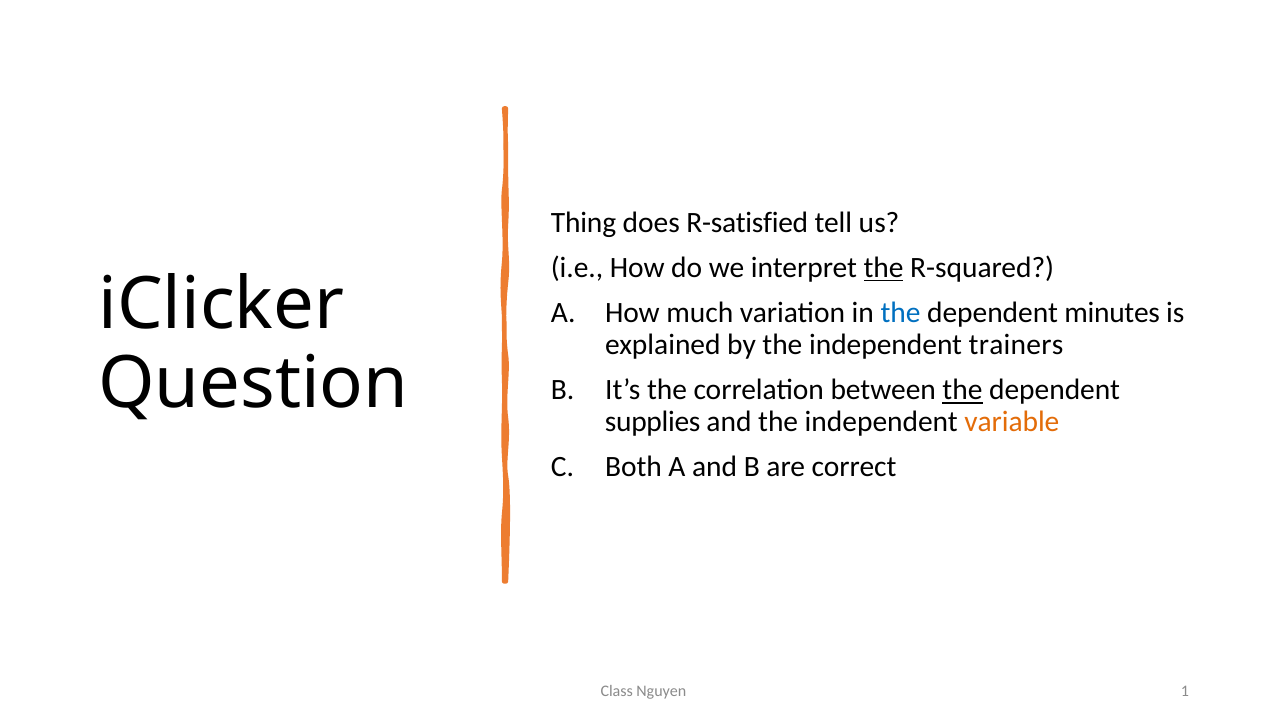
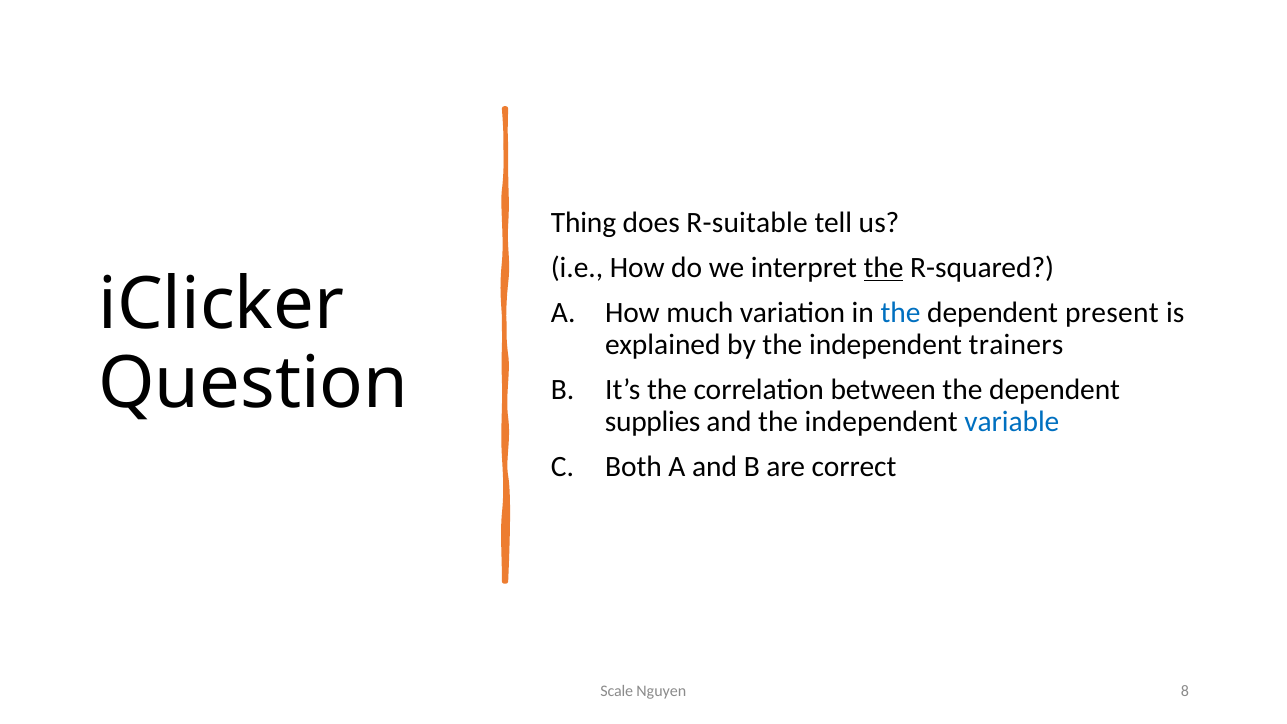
R-satisfied: R-satisfied -> R-suitable
minutes: minutes -> present
the at (962, 390) underline: present -> none
variable colour: orange -> blue
Class: Class -> Scale
1: 1 -> 8
